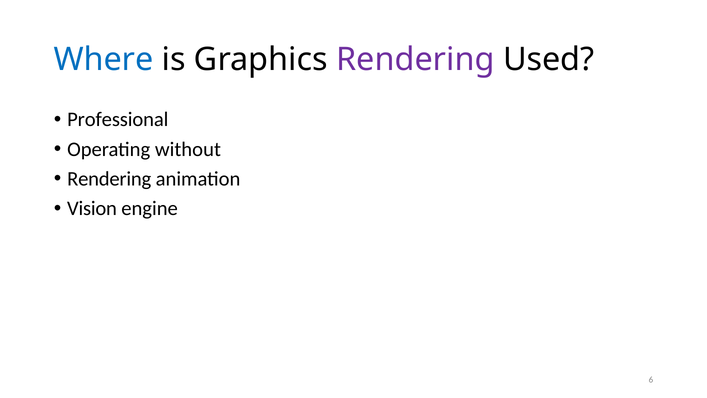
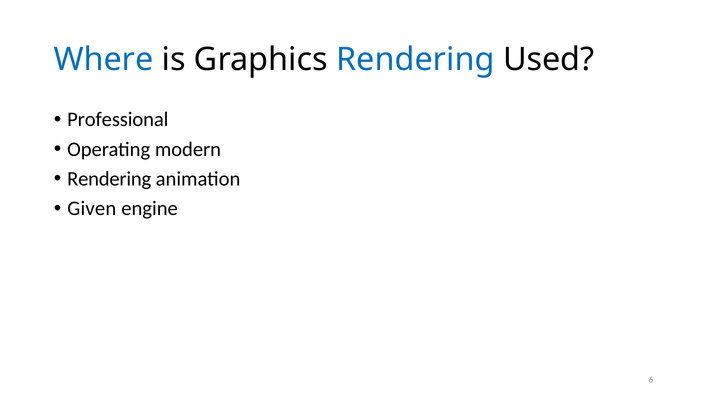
Rendering at (415, 59) colour: purple -> blue
without: without -> modern
Vision: Vision -> Given
